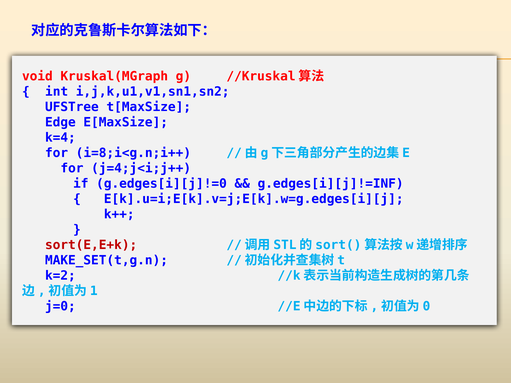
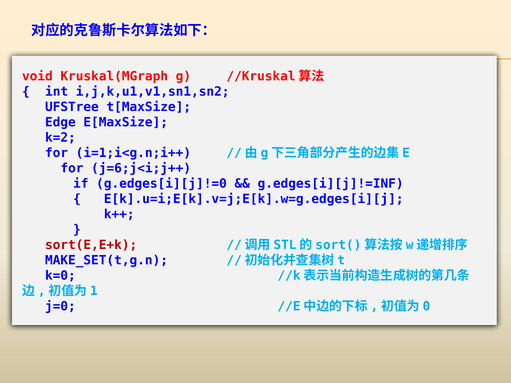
k=4: k=4 -> k=2
i=8;i<g.n;i++: i=8;i<g.n;i++ -> i=1;i<g.n;i++
j=4;j<i;j++: j=4;j<i;j++ -> j=6;j<i;j++
k=2: k=2 -> k=0
